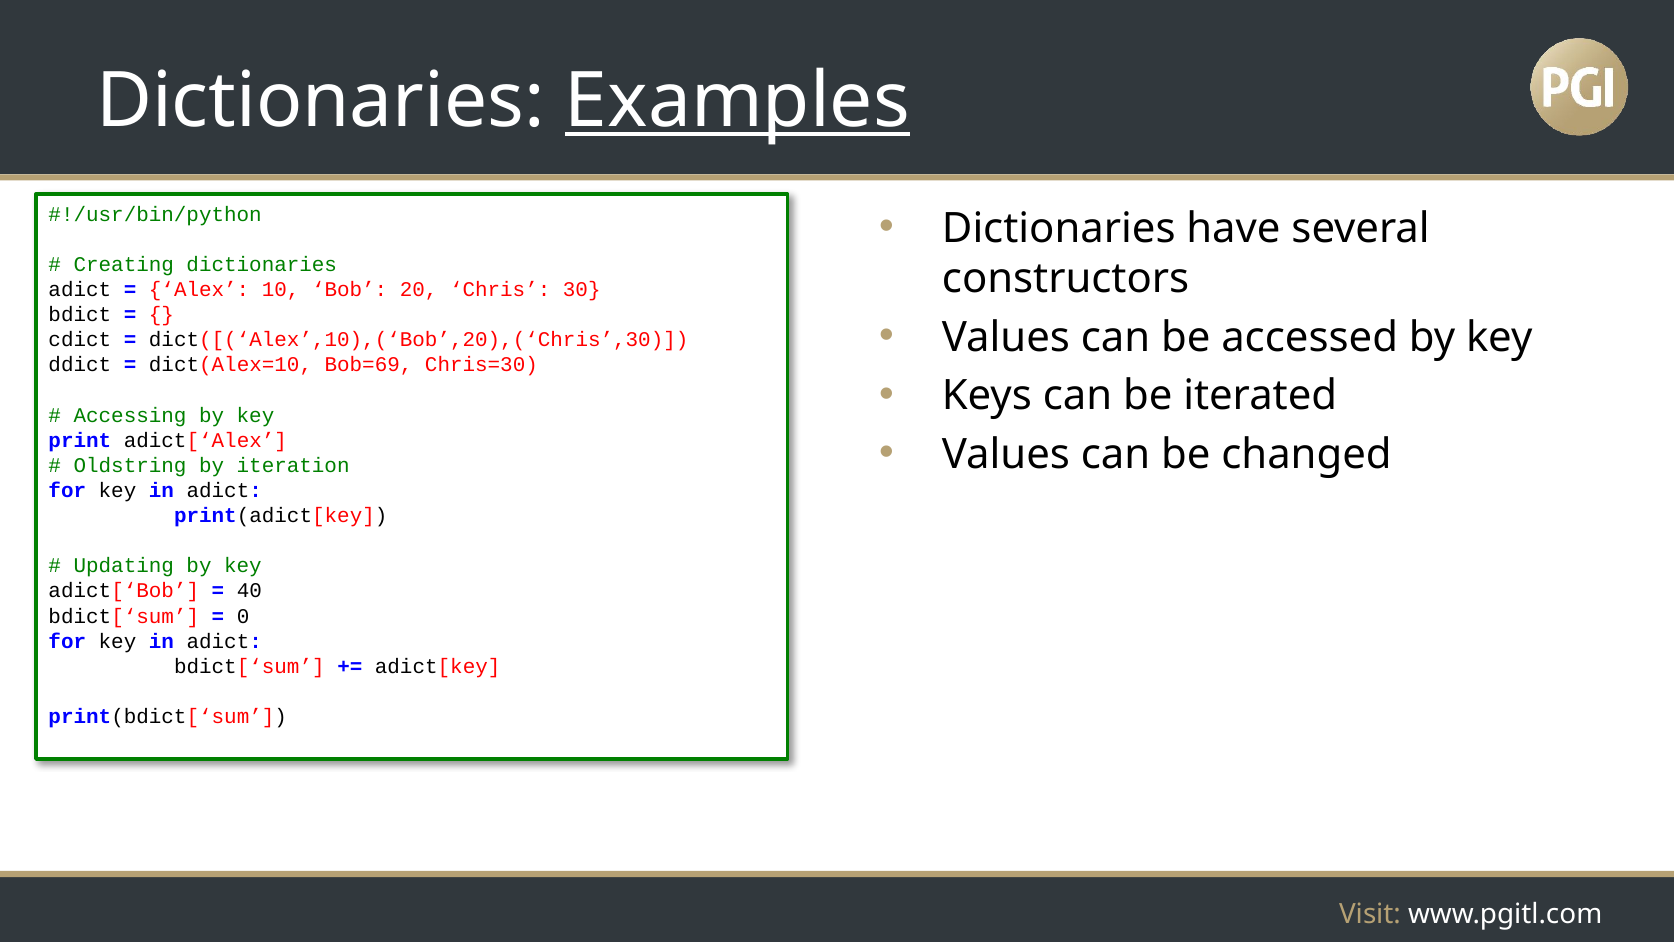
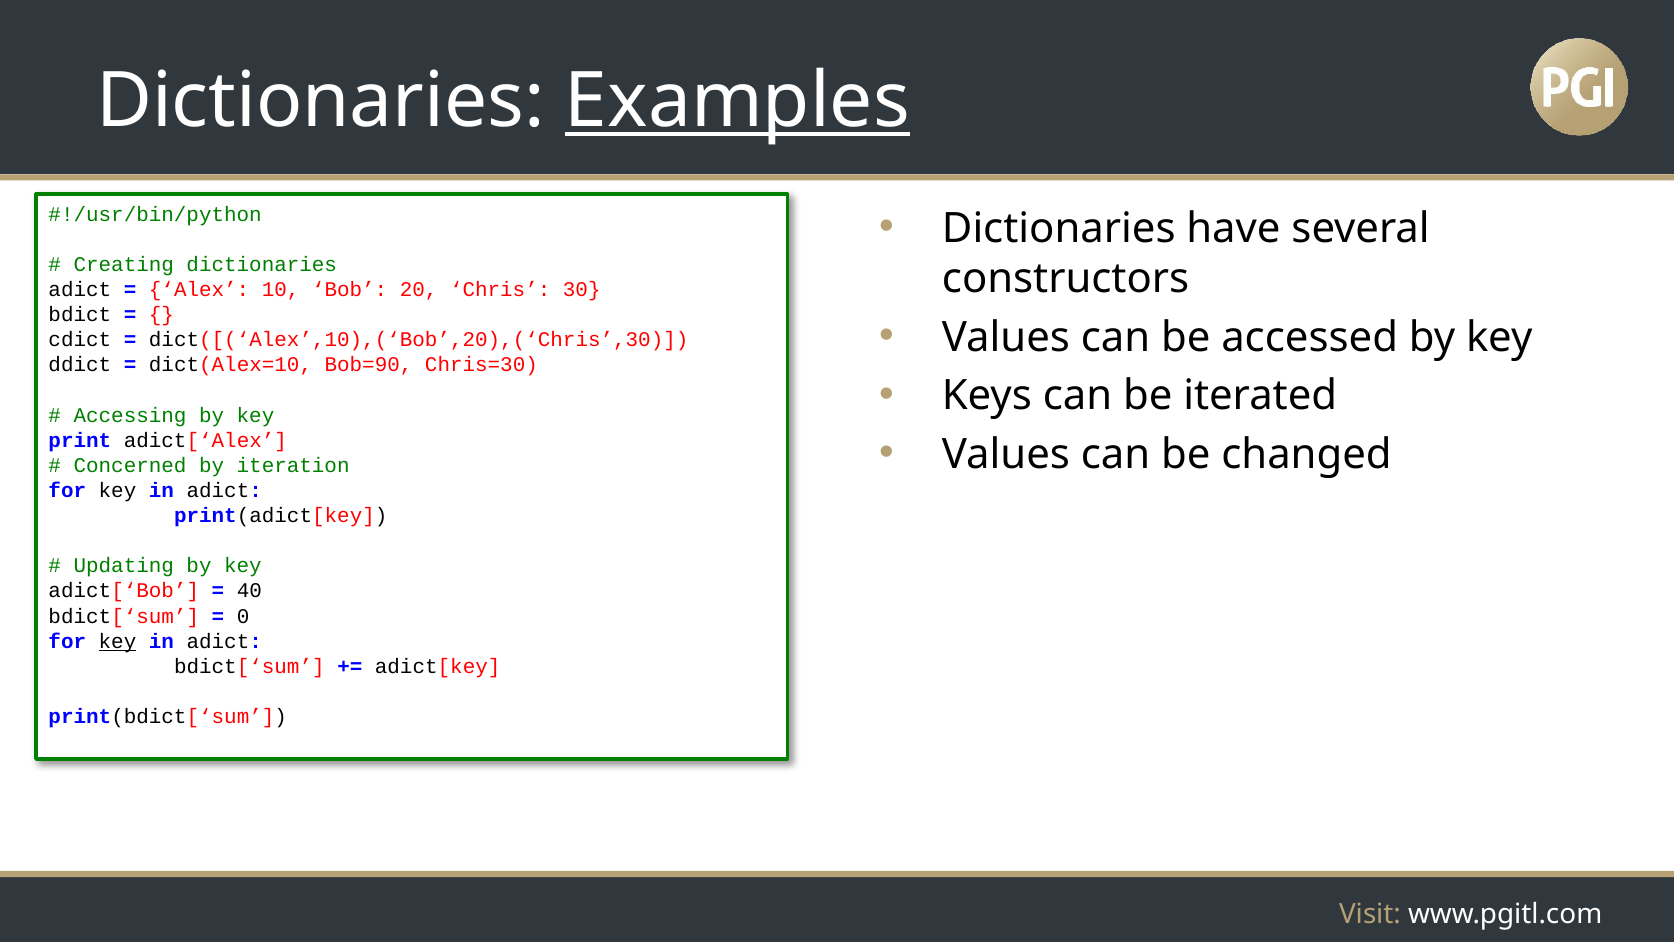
Bob=69: Bob=69 -> Bob=90
Oldstring: Oldstring -> Concerned
key at (118, 641) underline: none -> present
